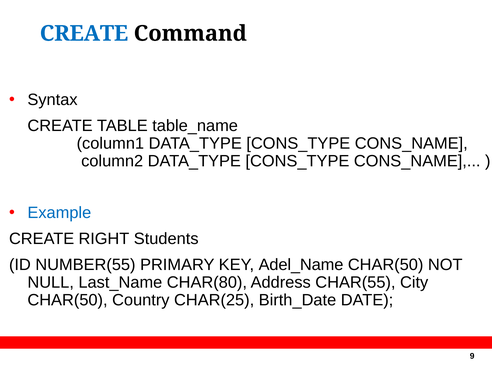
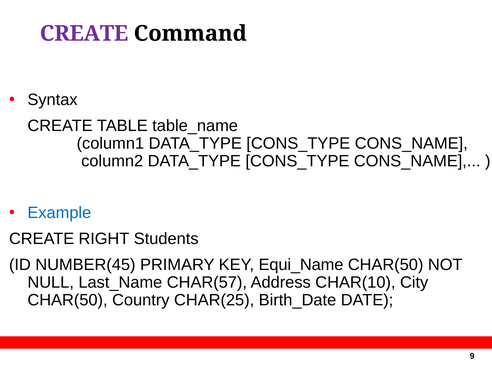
CREATE at (84, 34) colour: blue -> purple
NUMBER(55: NUMBER(55 -> NUMBER(45
Adel_Name: Adel_Name -> Equi_Name
CHAR(80: CHAR(80 -> CHAR(57
CHAR(55: CHAR(55 -> CHAR(10
